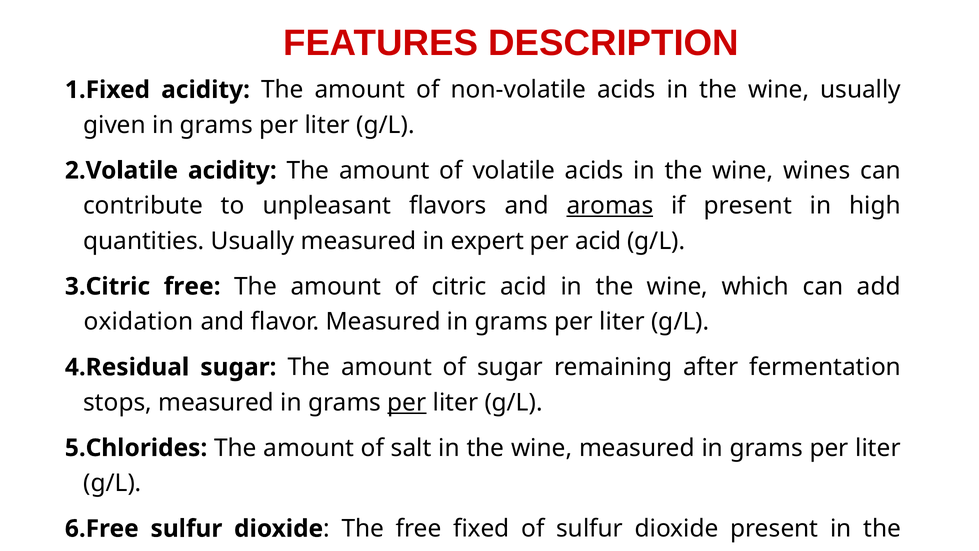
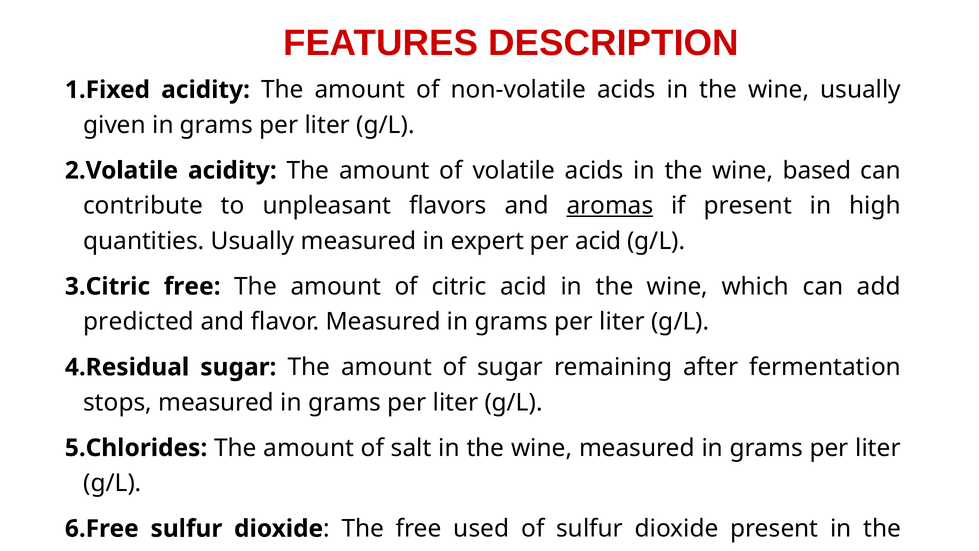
wines: wines -> based
oxidation at (139, 322): oxidation -> predicted
per at (407, 402) underline: present -> none
fixed: fixed -> used
